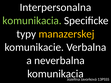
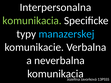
manazerskej colour: yellow -> light blue
